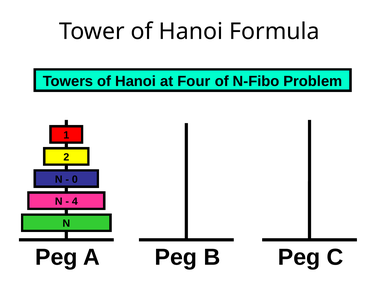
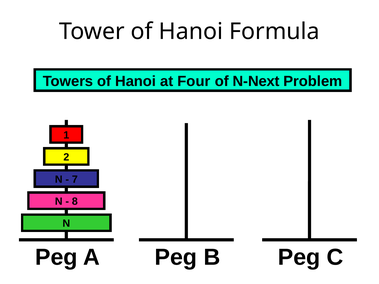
N-Fibo: N-Fibo -> N-Next
0: 0 -> 7
4: 4 -> 8
